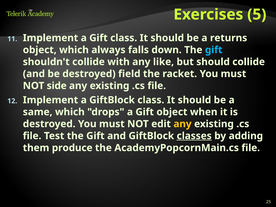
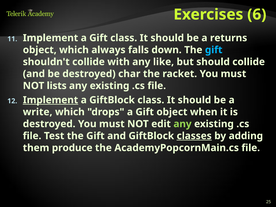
5: 5 -> 6
field: field -> char
side: side -> lists
Implement at (50, 100) underline: none -> present
same: same -> write
any at (183, 124) colour: yellow -> light green
